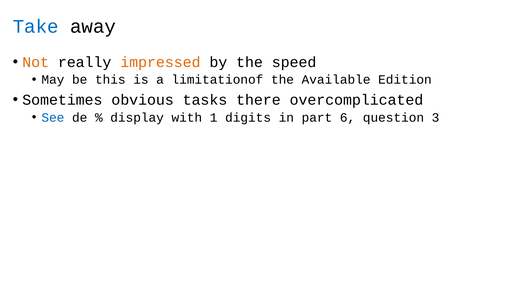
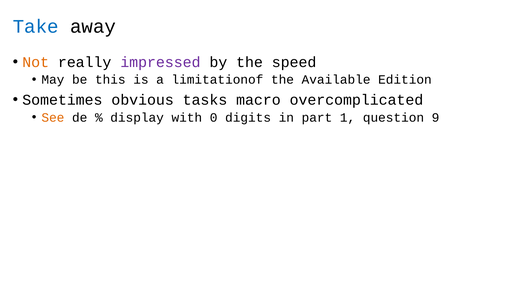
impressed colour: orange -> purple
there: there -> macro
See colour: blue -> orange
1: 1 -> 0
6: 6 -> 1
3: 3 -> 9
